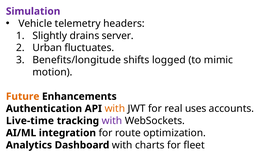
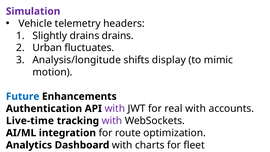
drains server: server -> drains
Benefits/longitude: Benefits/longitude -> Analysis/longitude
logged: logged -> display
Future colour: orange -> blue
with at (115, 109) colour: orange -> purple
real uses: uses -> with
